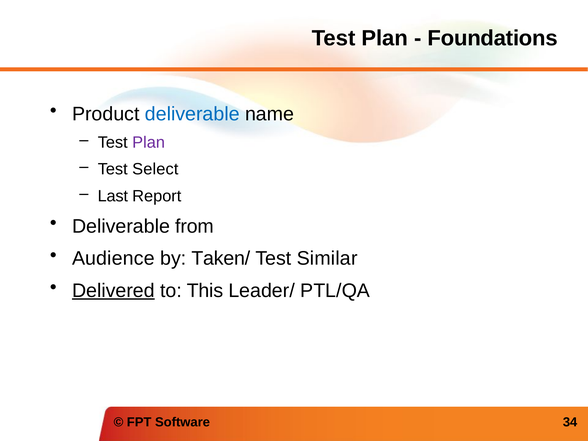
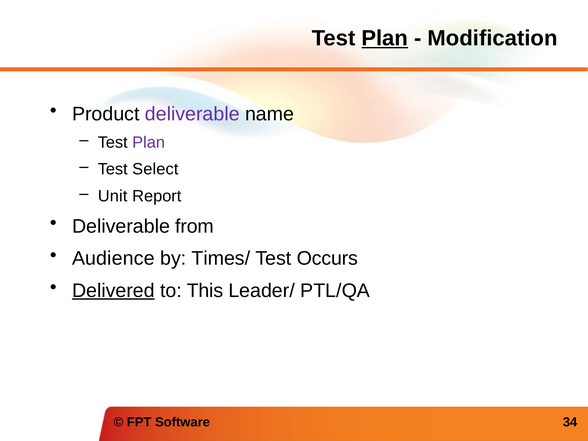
Plan at (385, 38) underline: none -> present
Foundations: Foundations -> Modification
deliverable at (192, 114) colour: blue -> purple
Last: Last -> Unit
Taken/: Taken/ -> Times/
Similar: Similar -> Occurs
